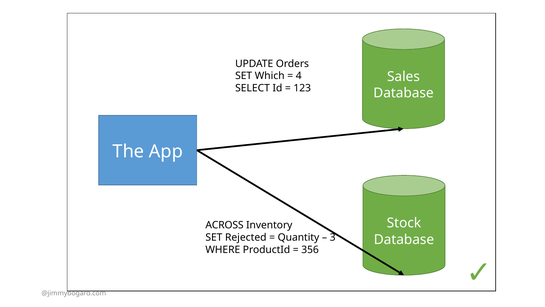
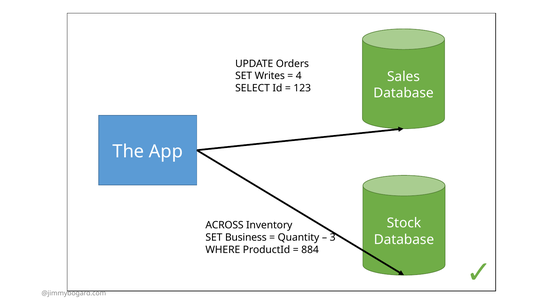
Which: Which -> Writes
Rejected: Rejected -> Business
356: 356 -> 884
